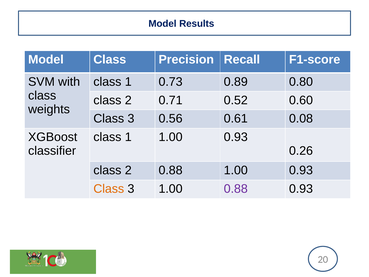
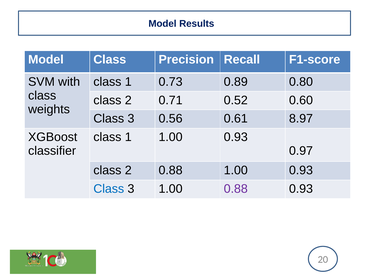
0.08: 0.08 -> 8.97
0.26: 0.26 -> 0.97
Class at (109, 189) colour: orange -> blue
